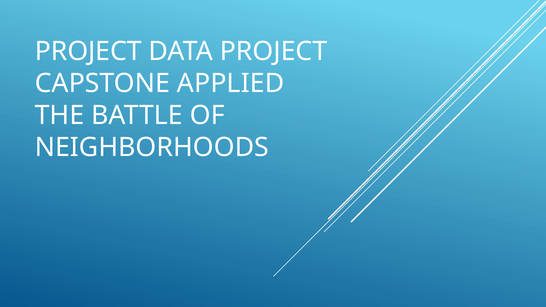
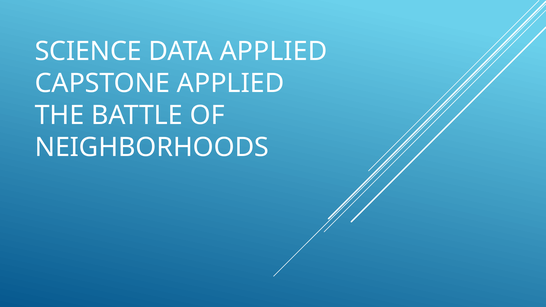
PROJECT at (88, 51): PROJECT -> SCIENCE
DATA PROJECT: PROJECT -> APPLIED
